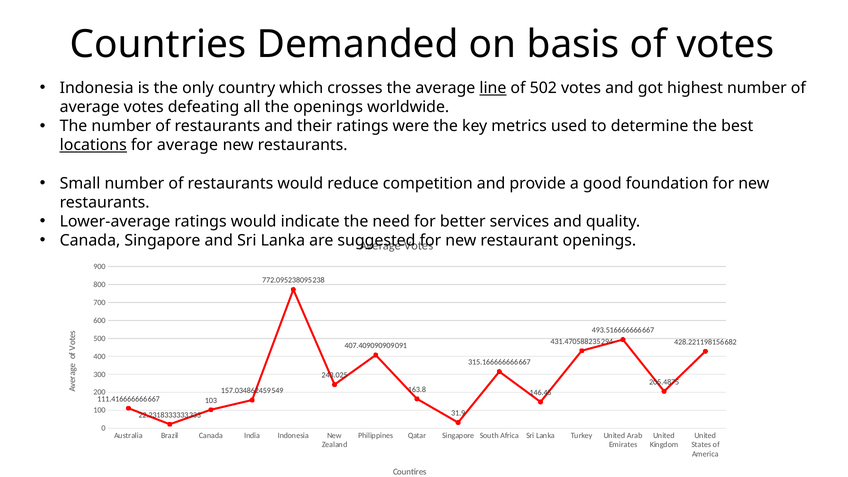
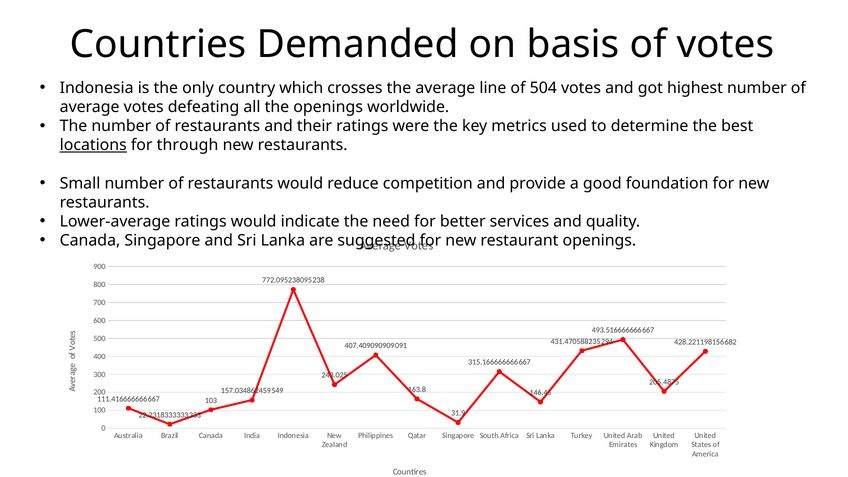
line underline: present -> none
502: 502 -> 504
for average: average -> through
